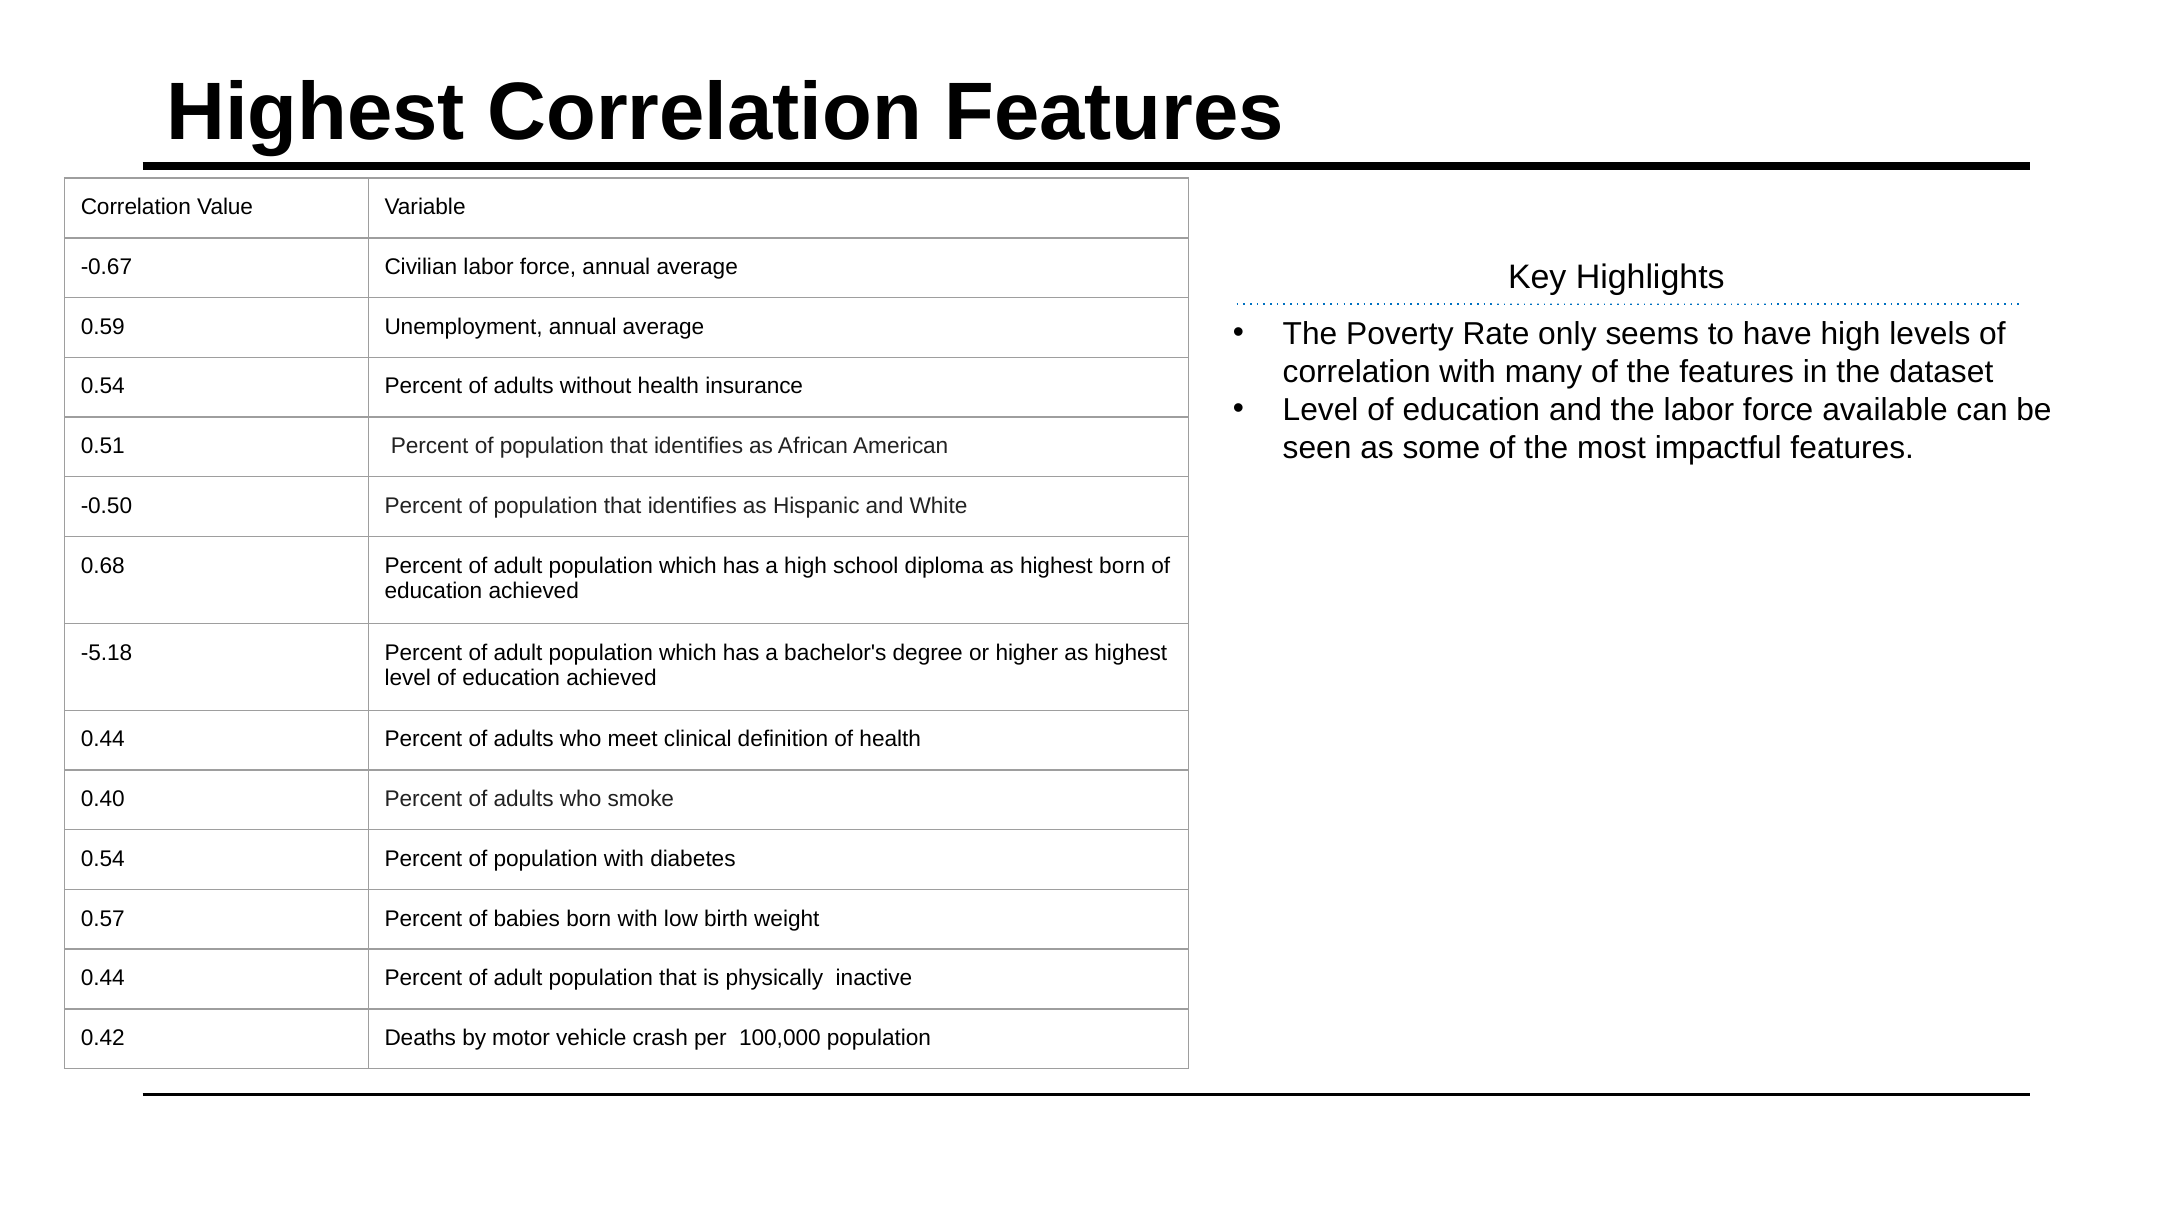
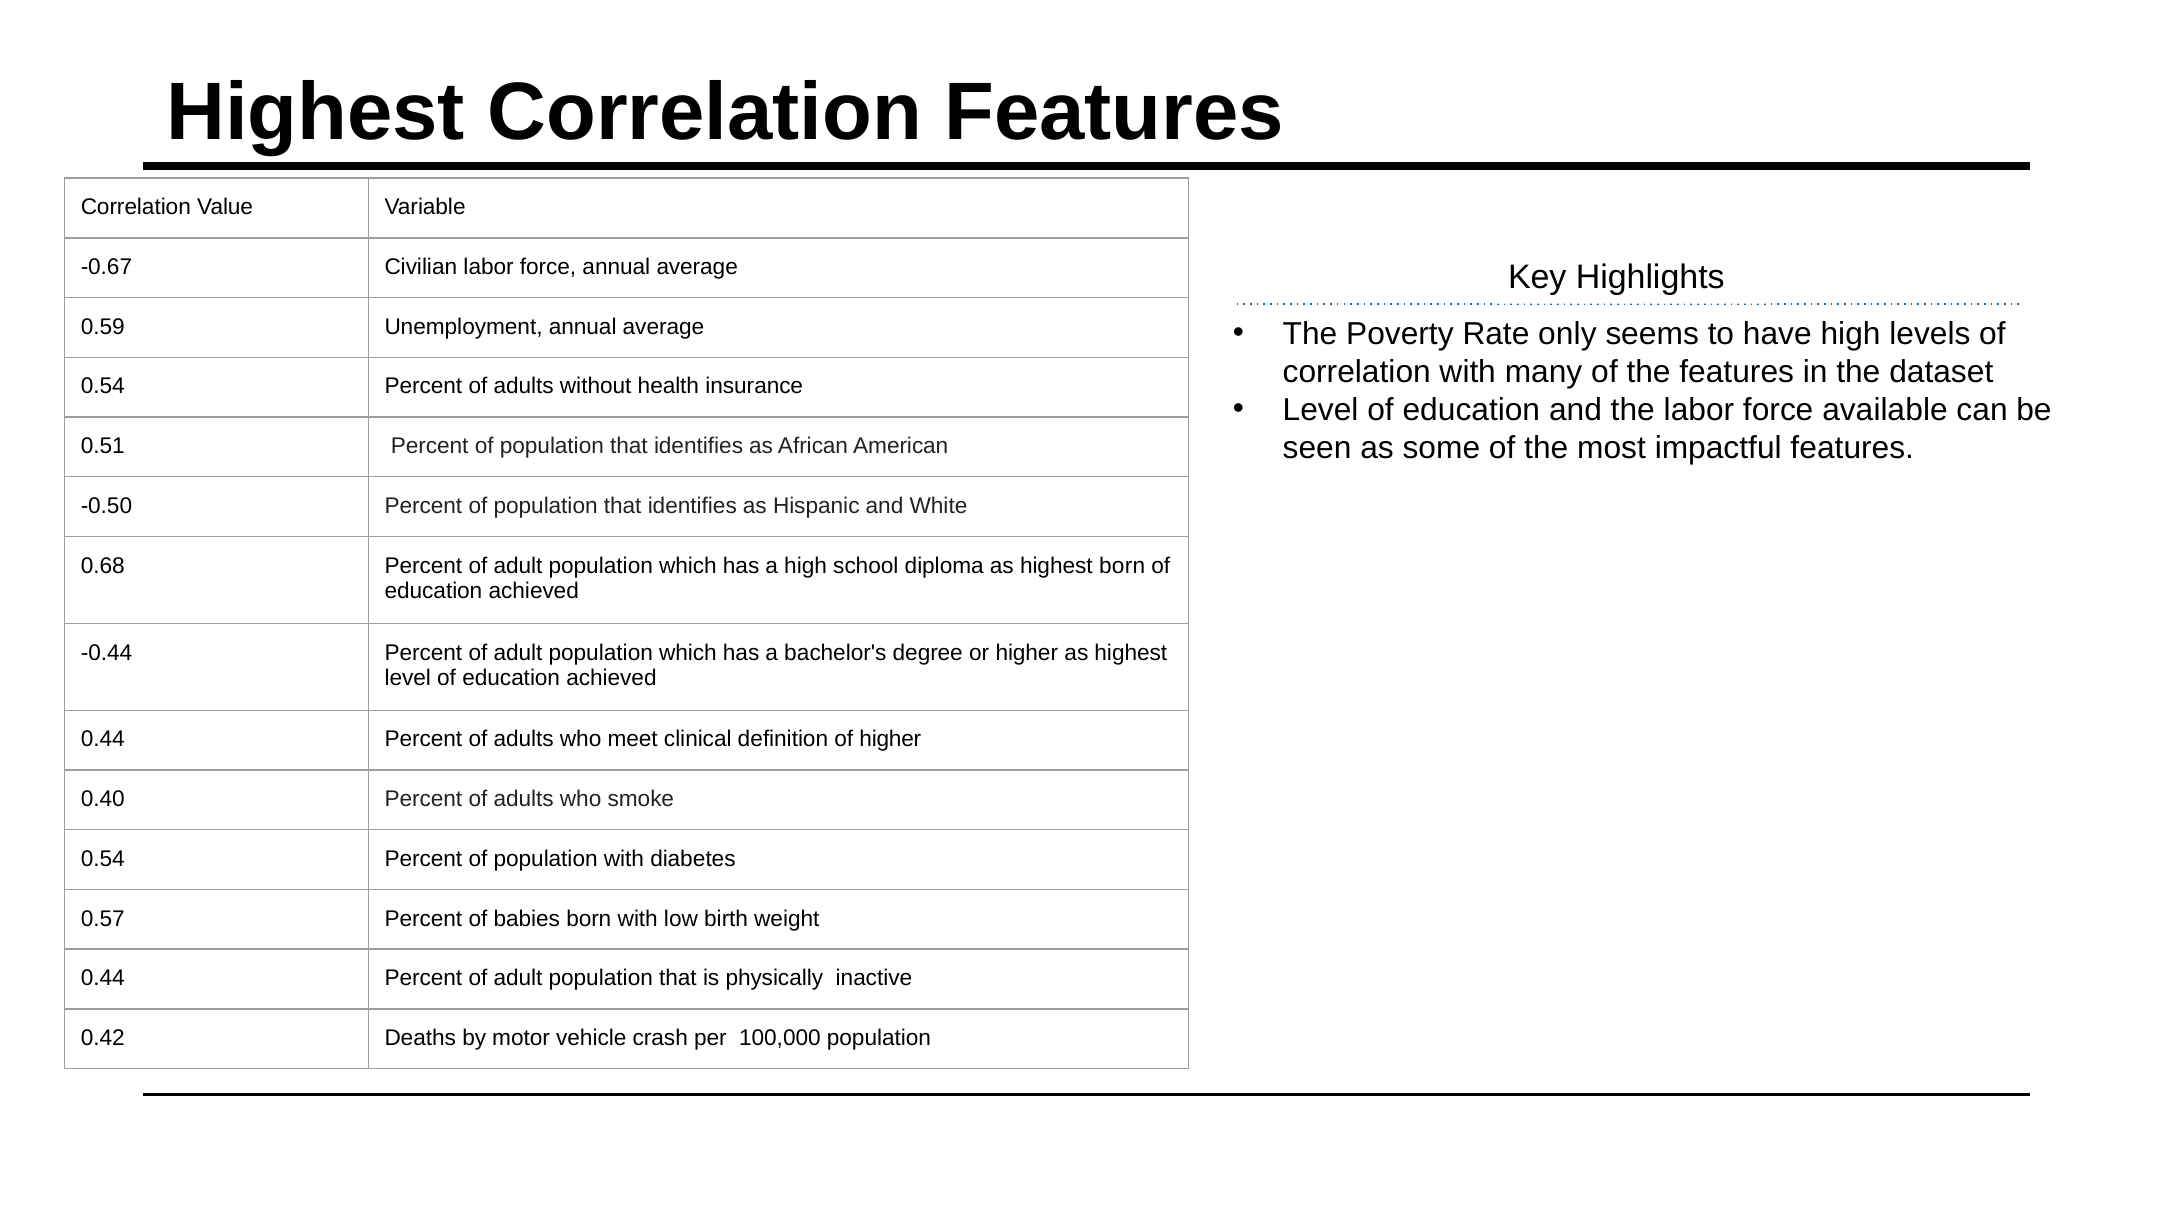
-5.18: -5.18 -> -0.44
of health: health -> higher
